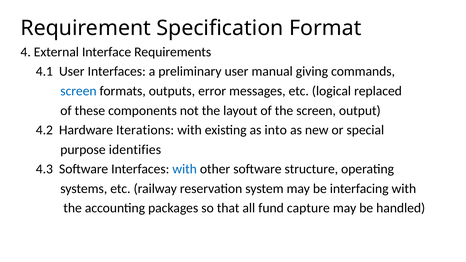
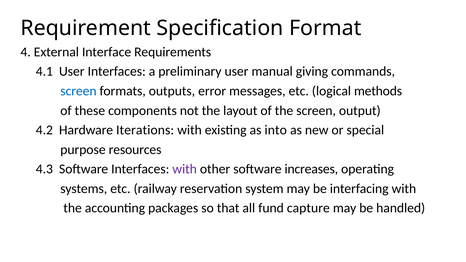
replaced: replaced -> methods
identifies: identifies -> resources
with at (185, 169) colour: blue -> purple
structure: structure -> increases
